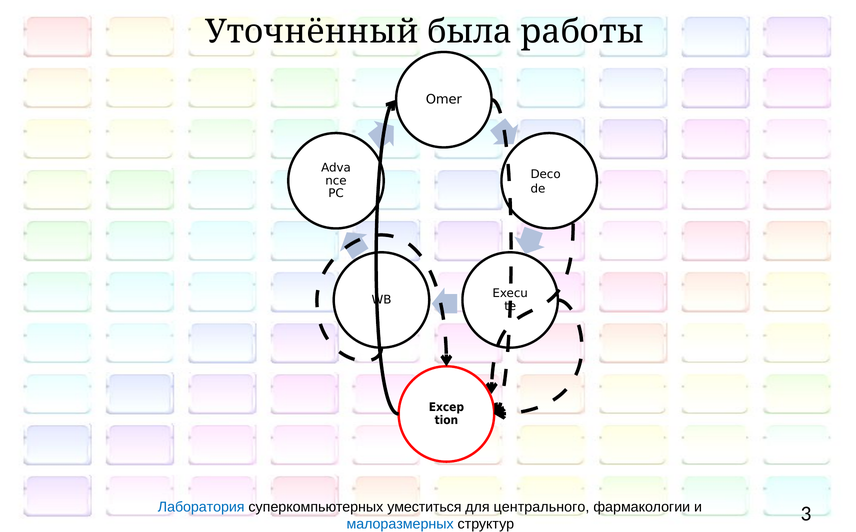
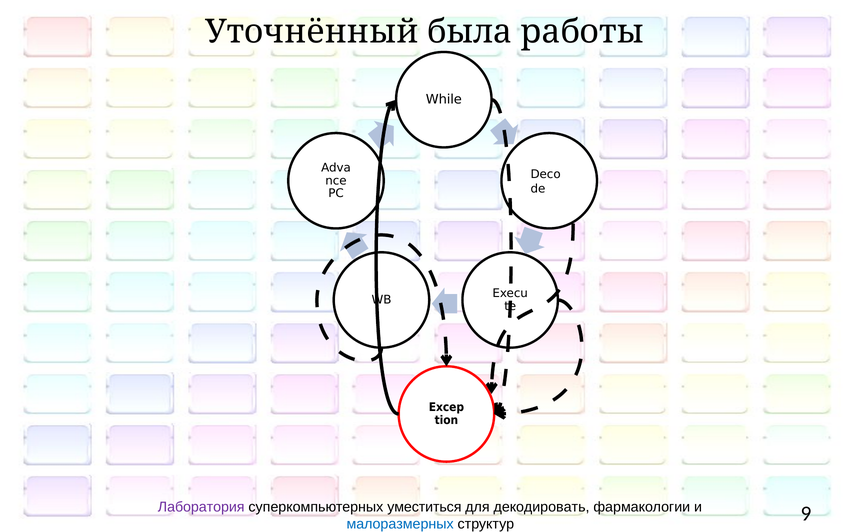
Omer: Omer -> While
Лаборатория colour: blue -> purple
центрального: центрального -> декодировать
3: 3 -> 9
